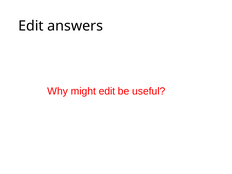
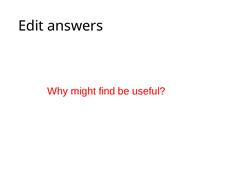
might edit: edit -> find
